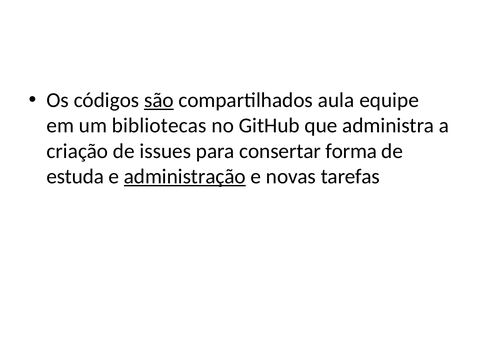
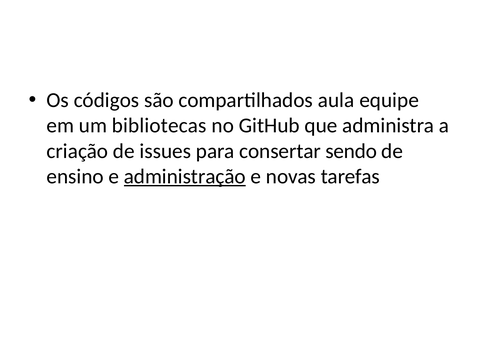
são underline: present -> none
forma: forma -> sendo
estuda: estuda -> ensino
